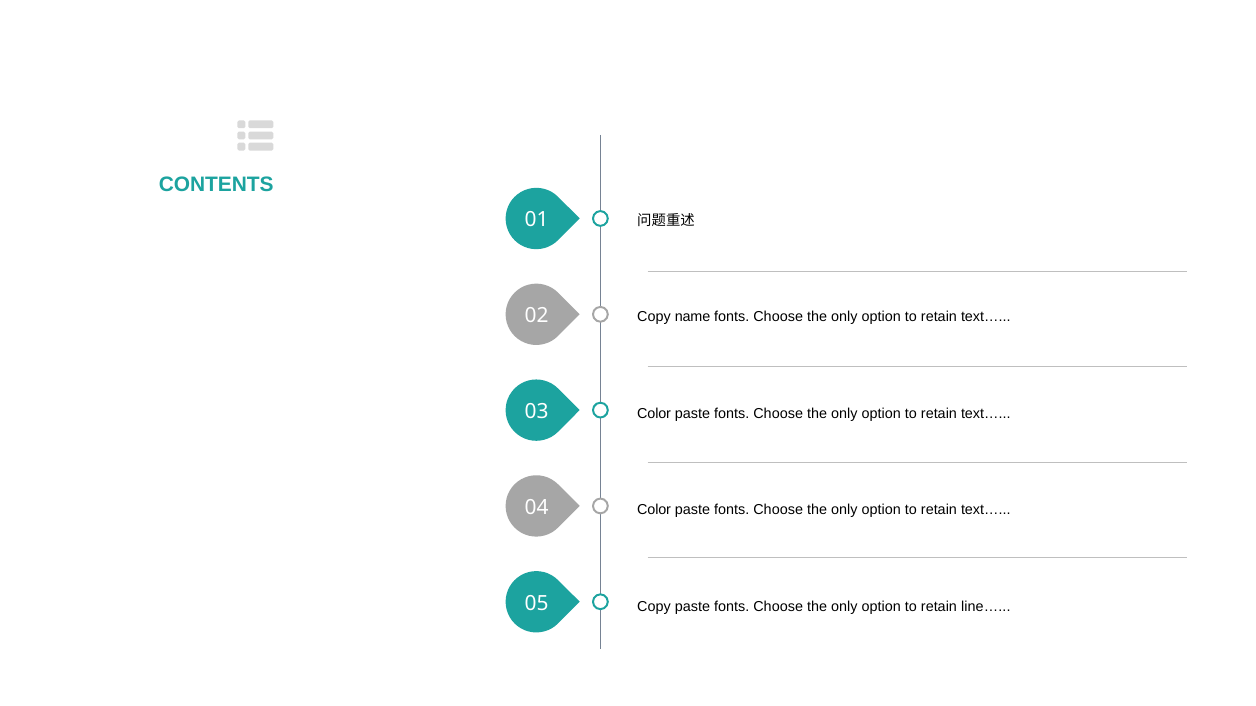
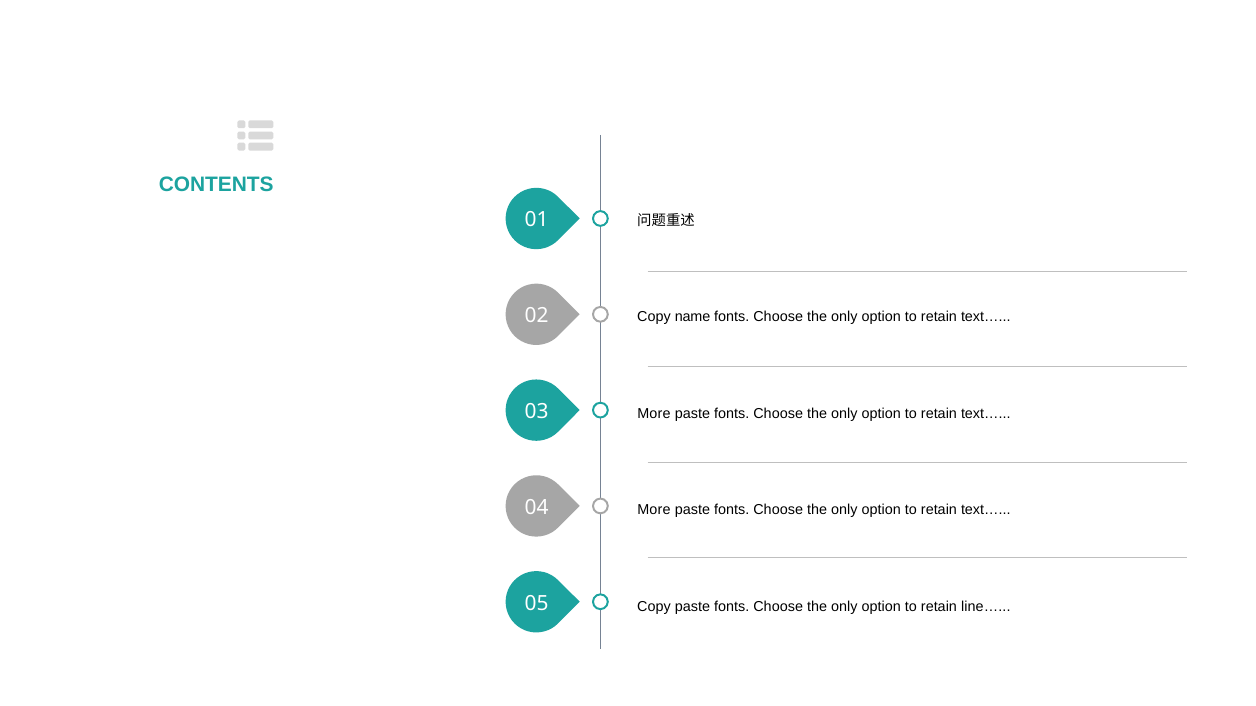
Color at (654, 414): Color -> More
Color at (654, 510): Color -> More
